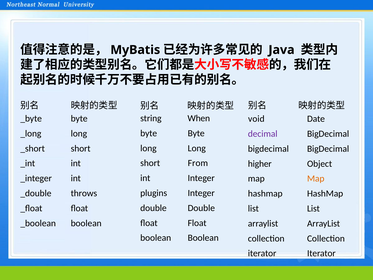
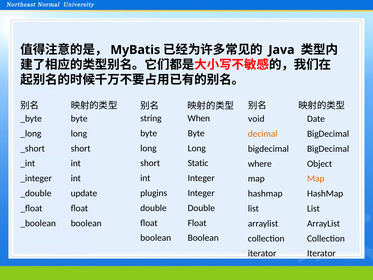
decimal colour: purple -> orange
From: From -> Static
higher: higher -> where
throws: throws -> update
